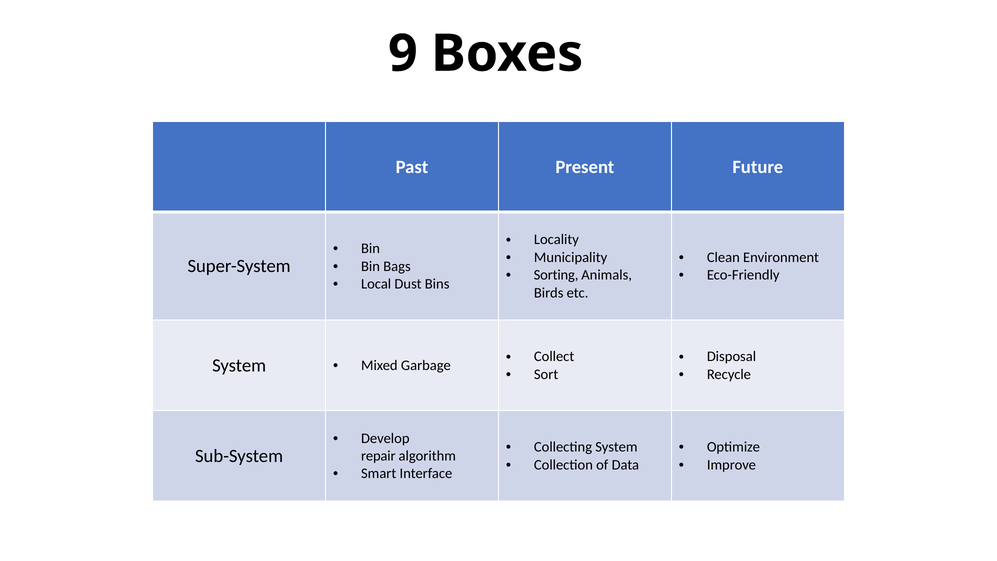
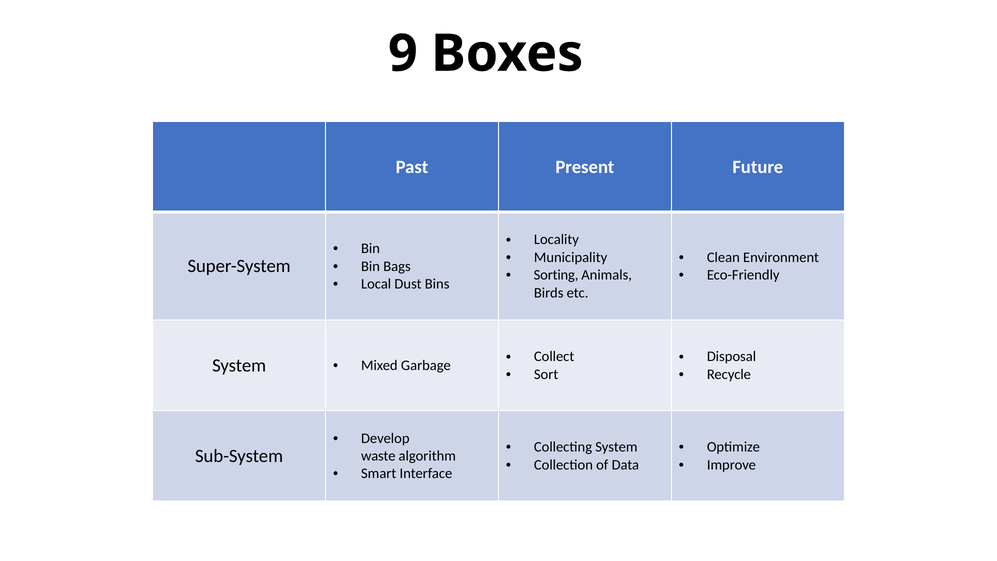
repair: repair -> waste
